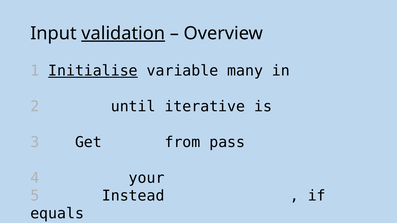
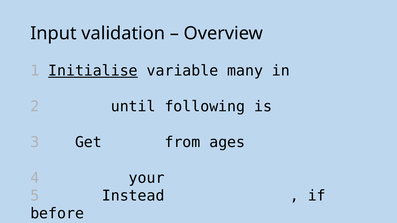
validation underline: present -> none
iterative: iterative -> following
pass: pass -> ages
equals: equals -> before
